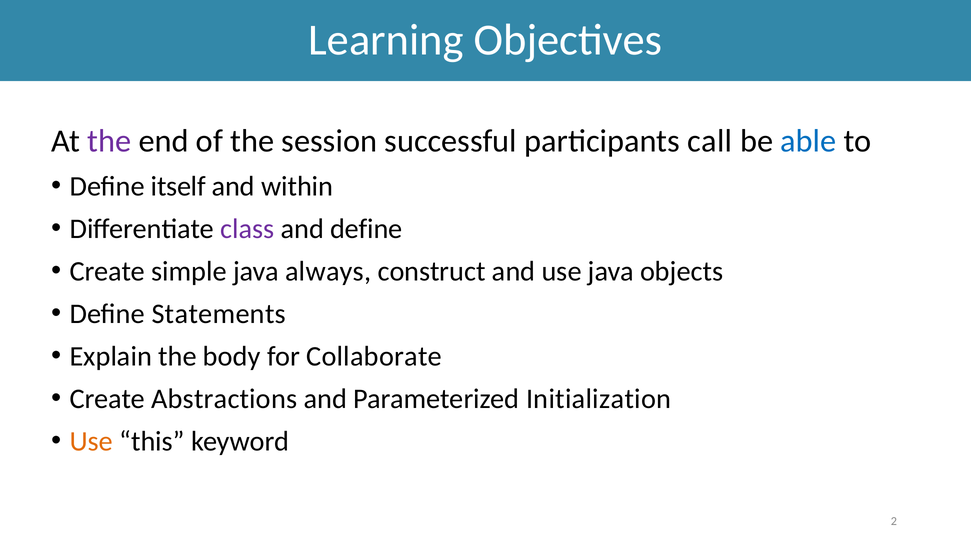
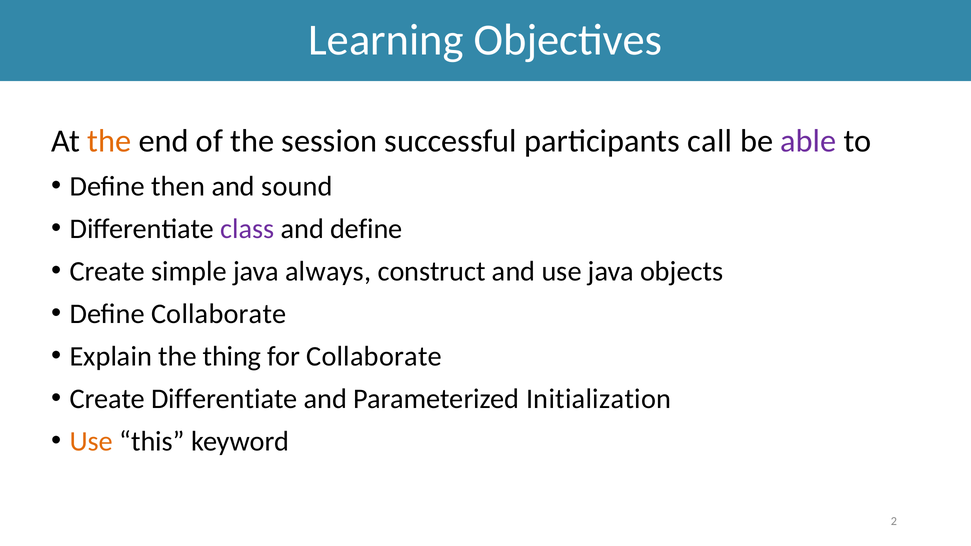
the at (109, 141) colour: purple -> orange
able colour: blue -> purple
itself: itself -> then
within: within -> sound
Define Statements: Statements -> Collaborate
body: body -> thing
Create Abstractions: Abstractions -> Differentiate
